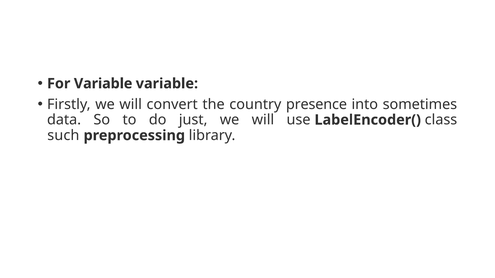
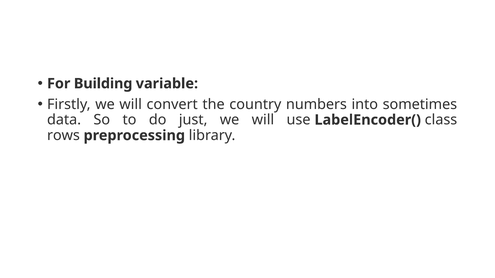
For Variable: Variable -> Building
presence: presence -> numbers
such: such -> rows
